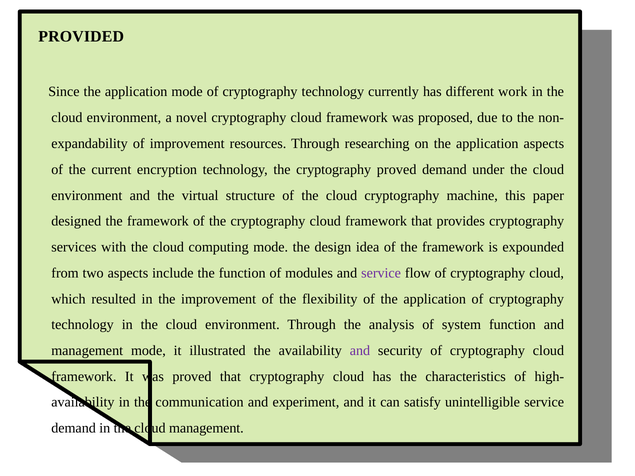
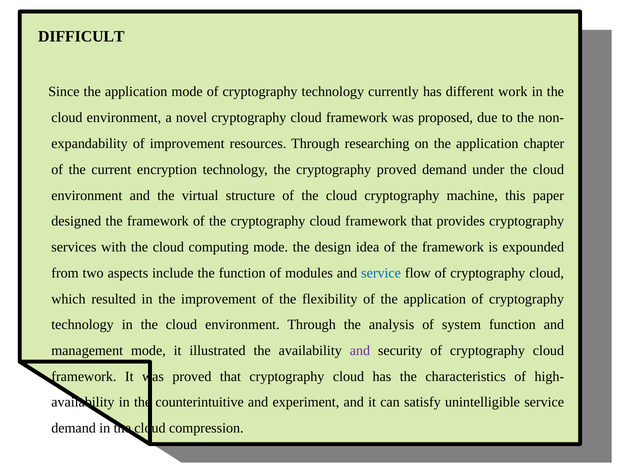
PROVIDED: PROVIDED -> DIFFICULT
application aspects: aspects -> chapter
service at (381, 273) colour: purple -> blue
communication: communication -> counterintuitive
cloud management: management -> compression
